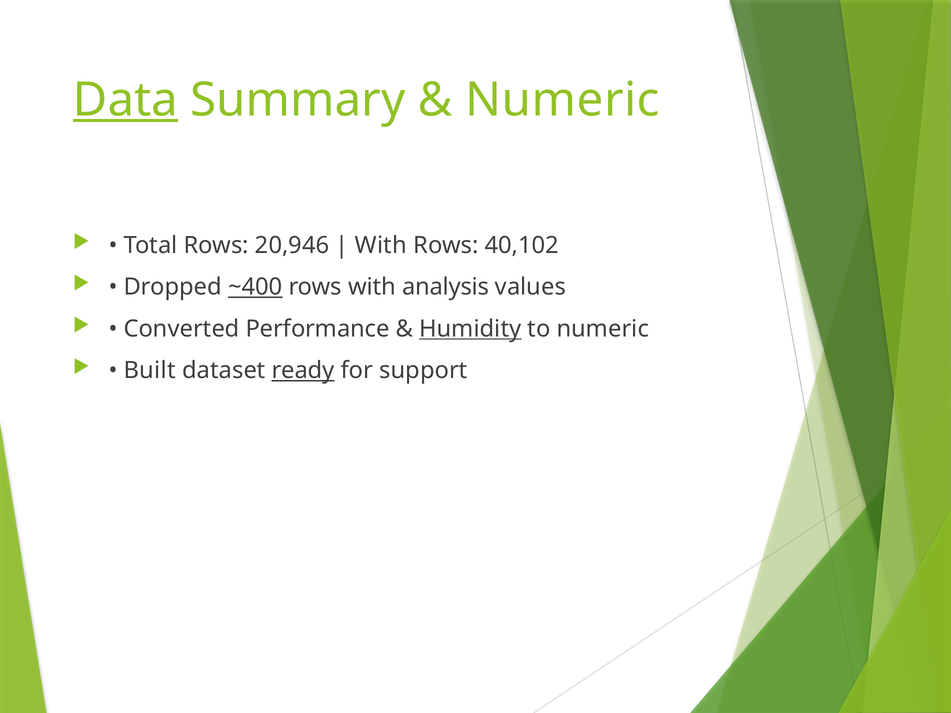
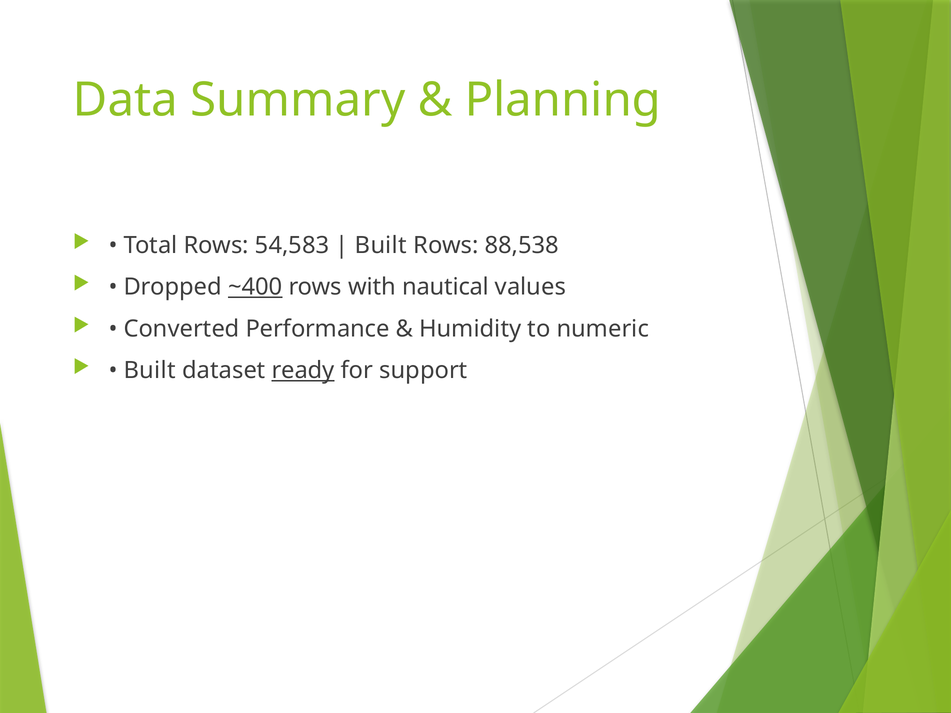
Data underline: present -> none
Numeric at (563, 100): Numeric -> Planning
20,946: 20,946 -> 54,583
With at (381, 245): With -> Built
40,102: 40,102 -> 88,538
analysis: analysis -> nautical
Humidity underline: present -> none
